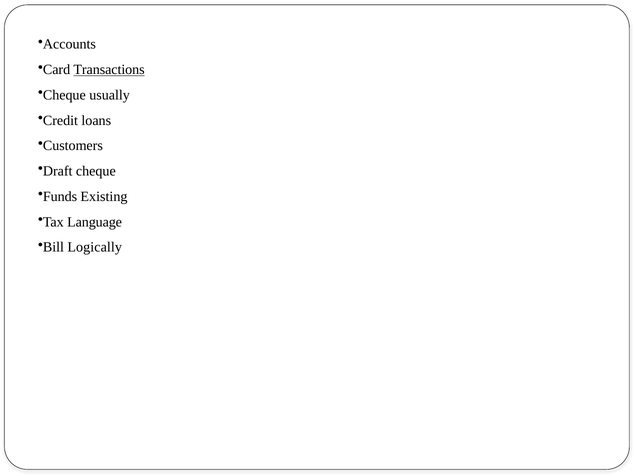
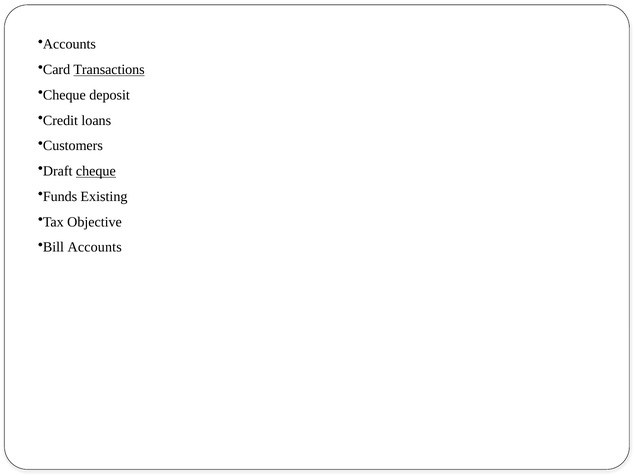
usually: usually -> deposit
cheque at (96, 171) underline: none -> present
Language: Language -> Objective
Bill Logically: Logically -> Accounts
